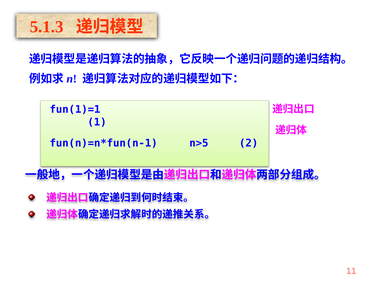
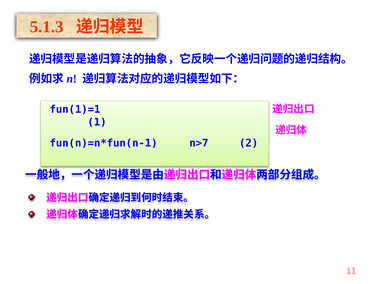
n>5: n>5 -> n>7
